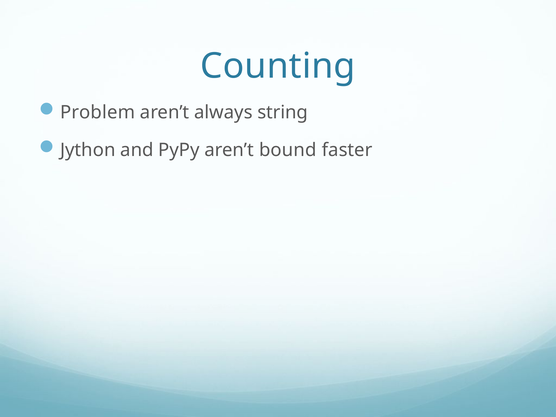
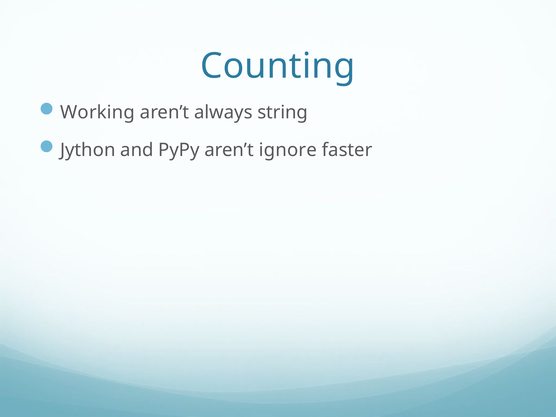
Problem: Problem -> Working
bound: bound -> ignore
